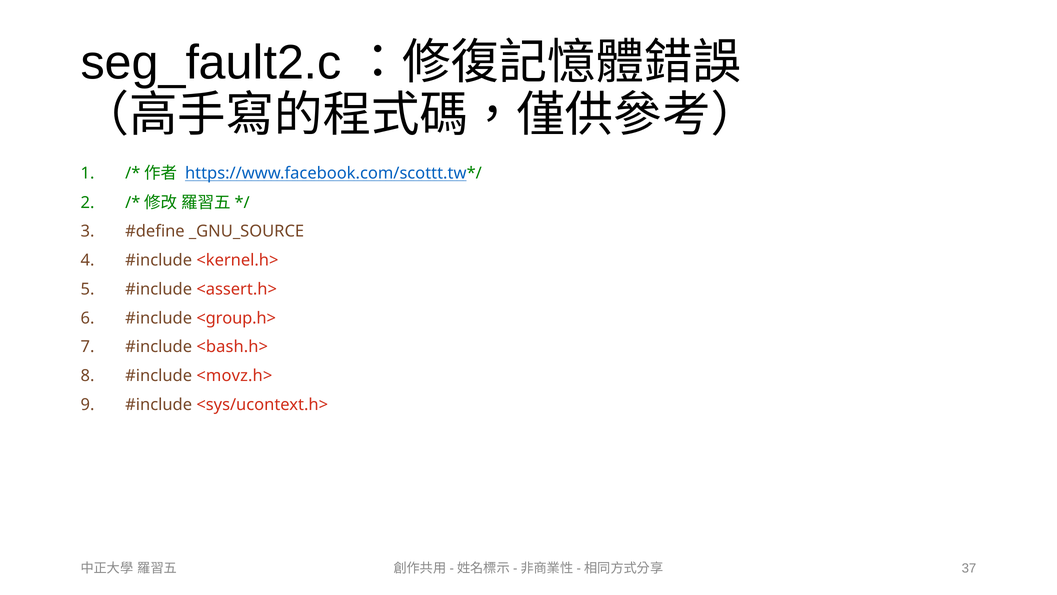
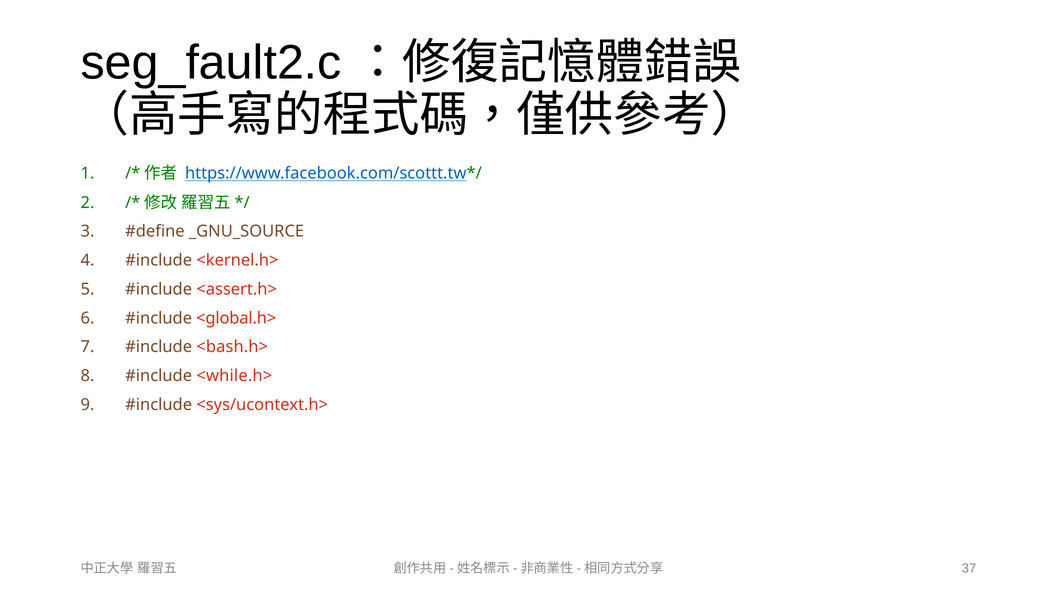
<group.h>: <group.h> -> <global.h>
<movz.h>: <movz.h> -> <while.h>
